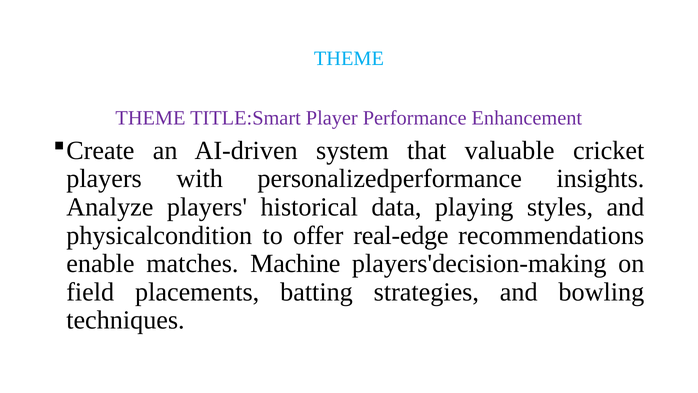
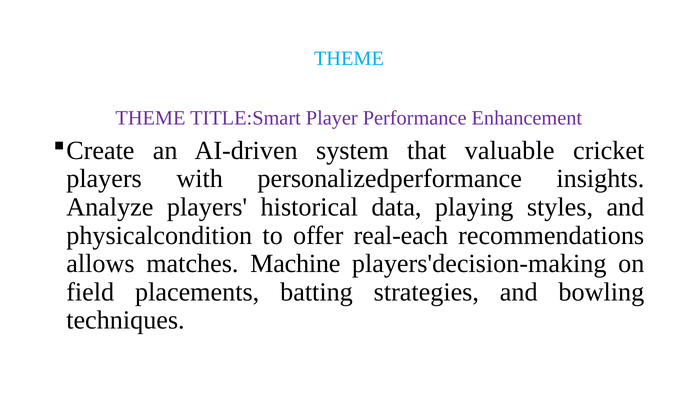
real-edge: real-edge -> real-each
enable: enable -> allows
